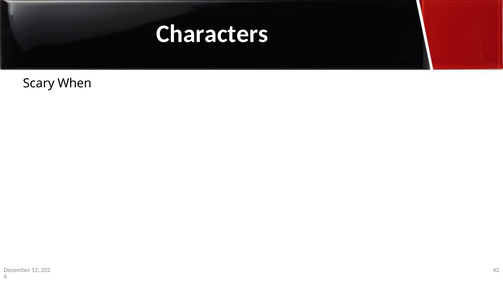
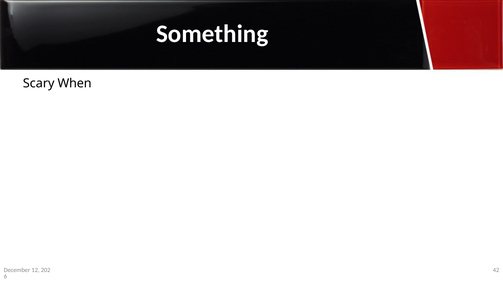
Characters: Characters -> Something
